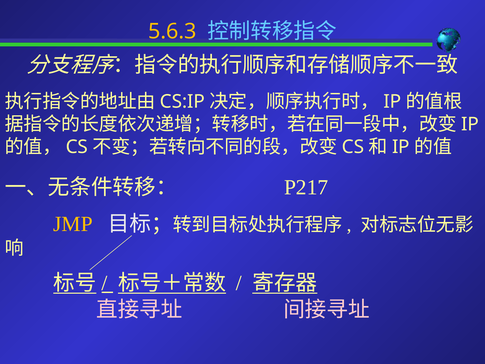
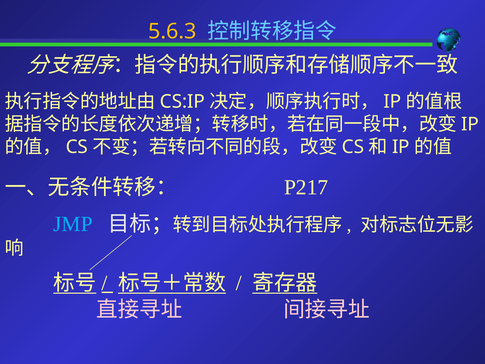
JMP colour: yellow -> light blue
